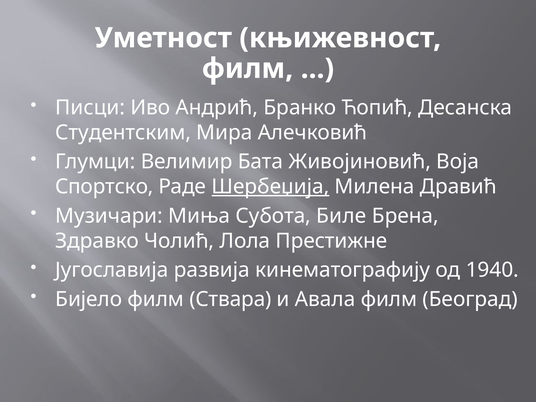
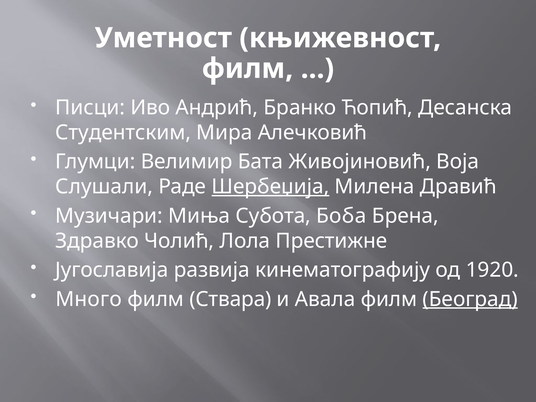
Спортско: Спортско -> Слушали
Биле: Биле -> Боба
1940: 1940 -> 1920
Бијело: Бијело -> Много
Београд underline: none -> present
